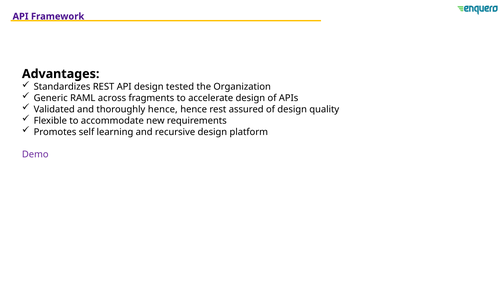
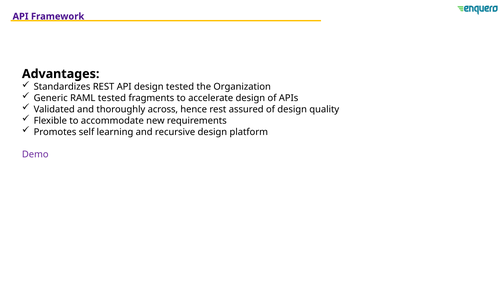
RAML across: across -> tested
thoroughly hence: hence -> across
